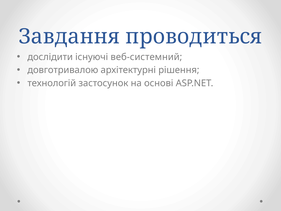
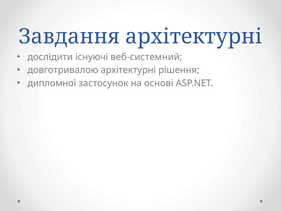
Завдання проводиться: проводиться -> архітектурні
технологій: технологій -> дипломної
